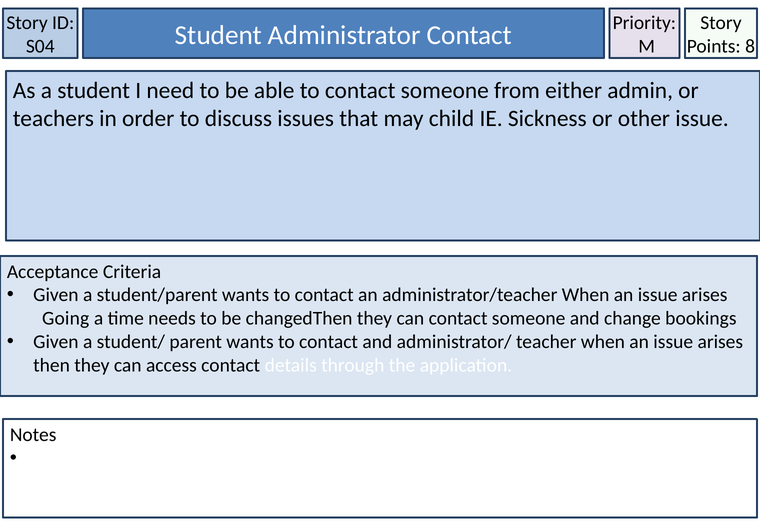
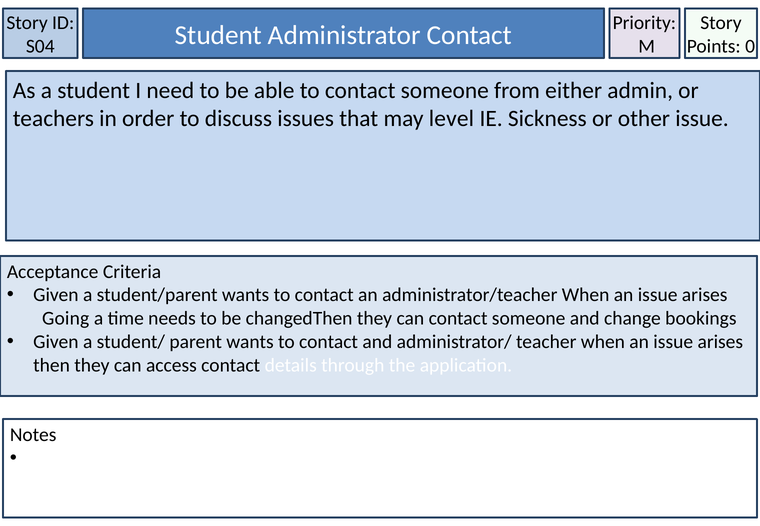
8: 8 -> 0
child: child -> level
